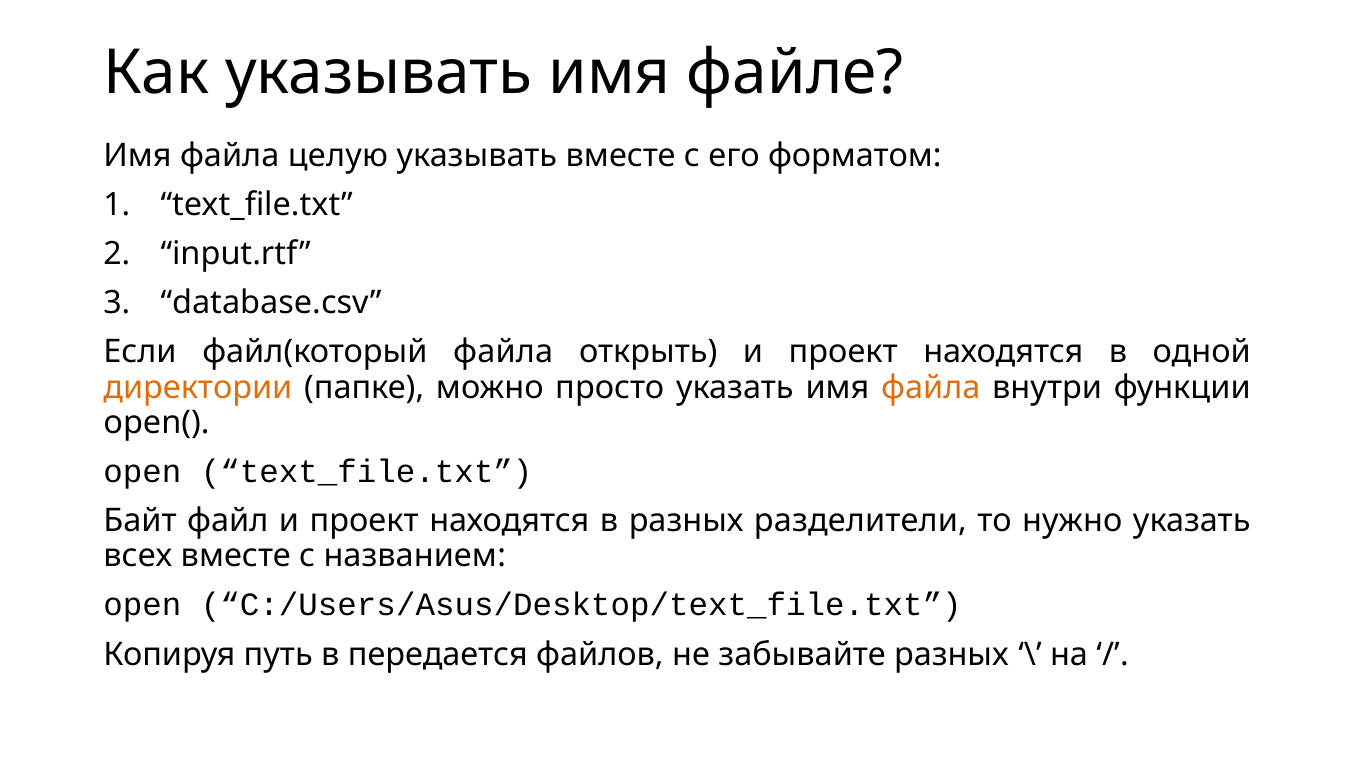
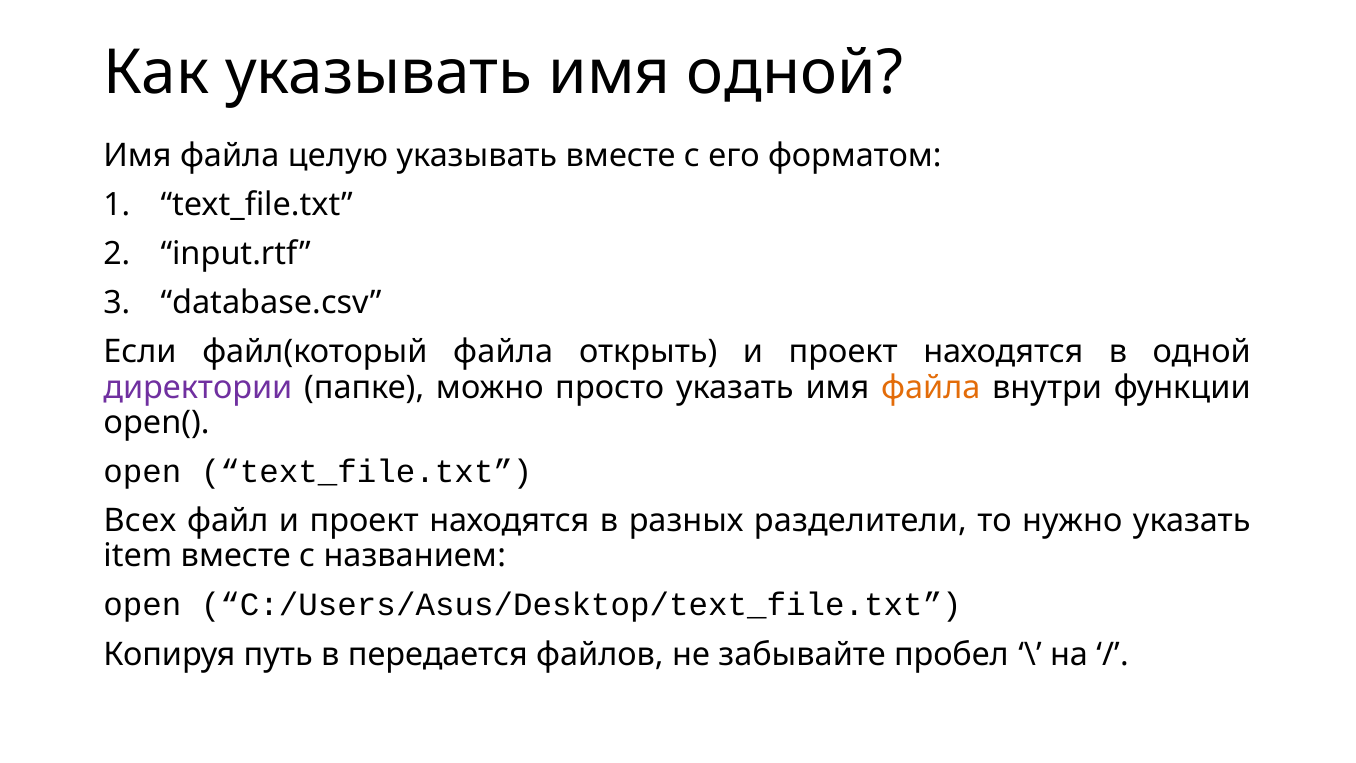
имя файле: файле -> одной
директории colour: orange -> purple
Байт: Байт -> Всех
всех: всех -> item
забывайте разных: разных -> пробел
